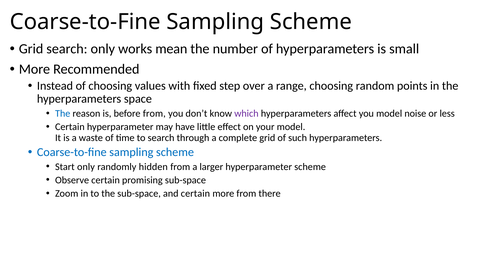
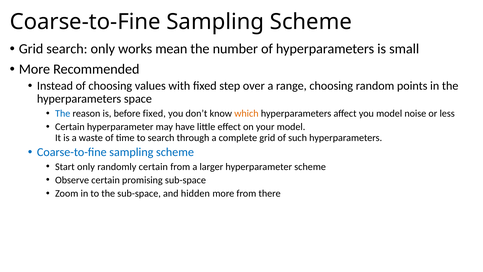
before from: from -> fixed
which colour: purple -> orange
randomly hidden: hidden -> certain
and certain: certain -> hidden
